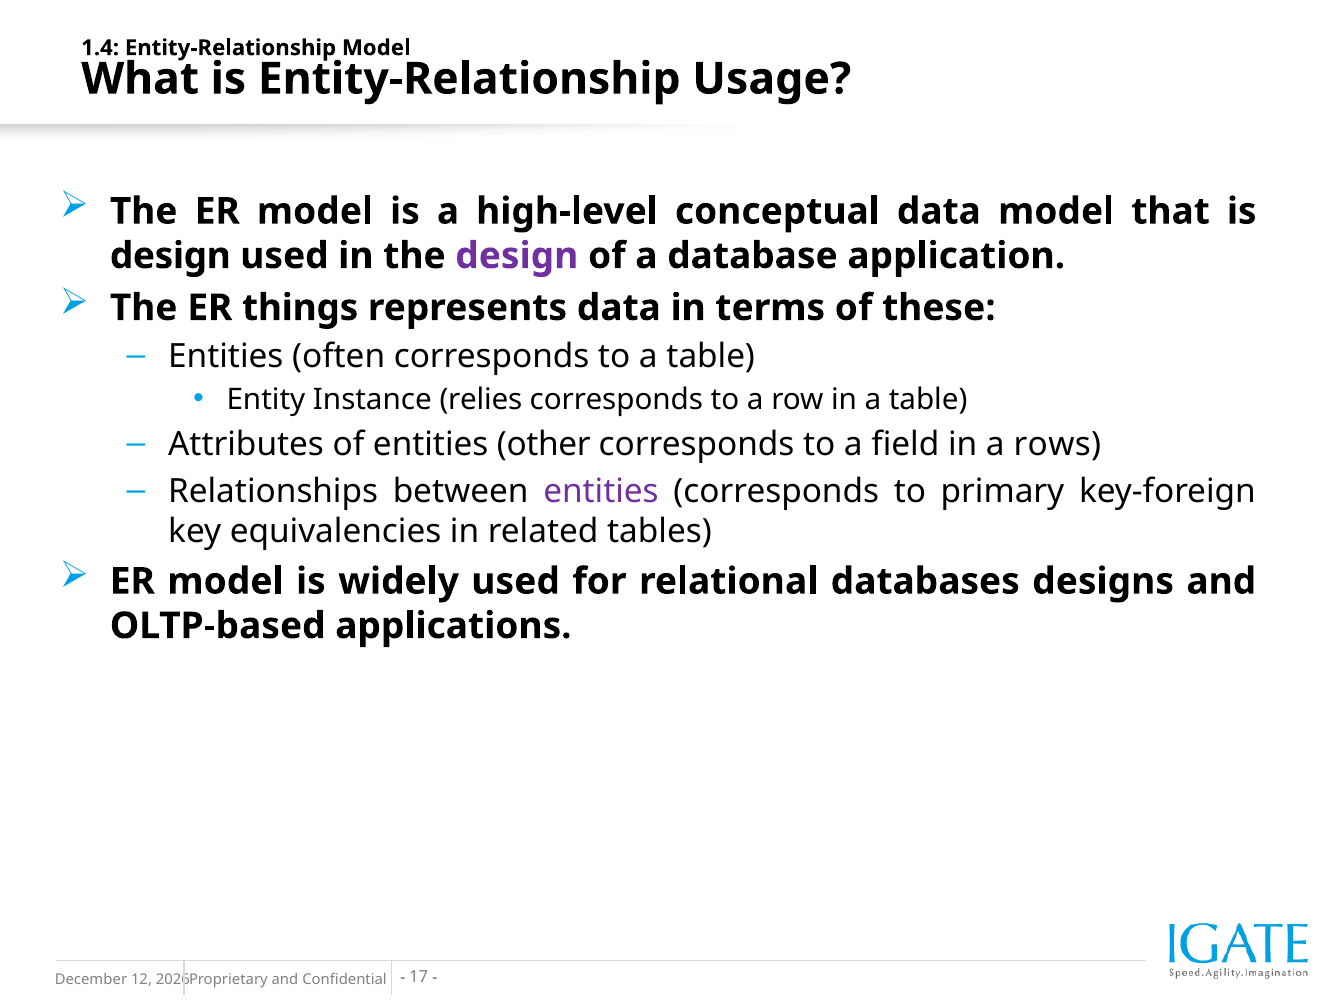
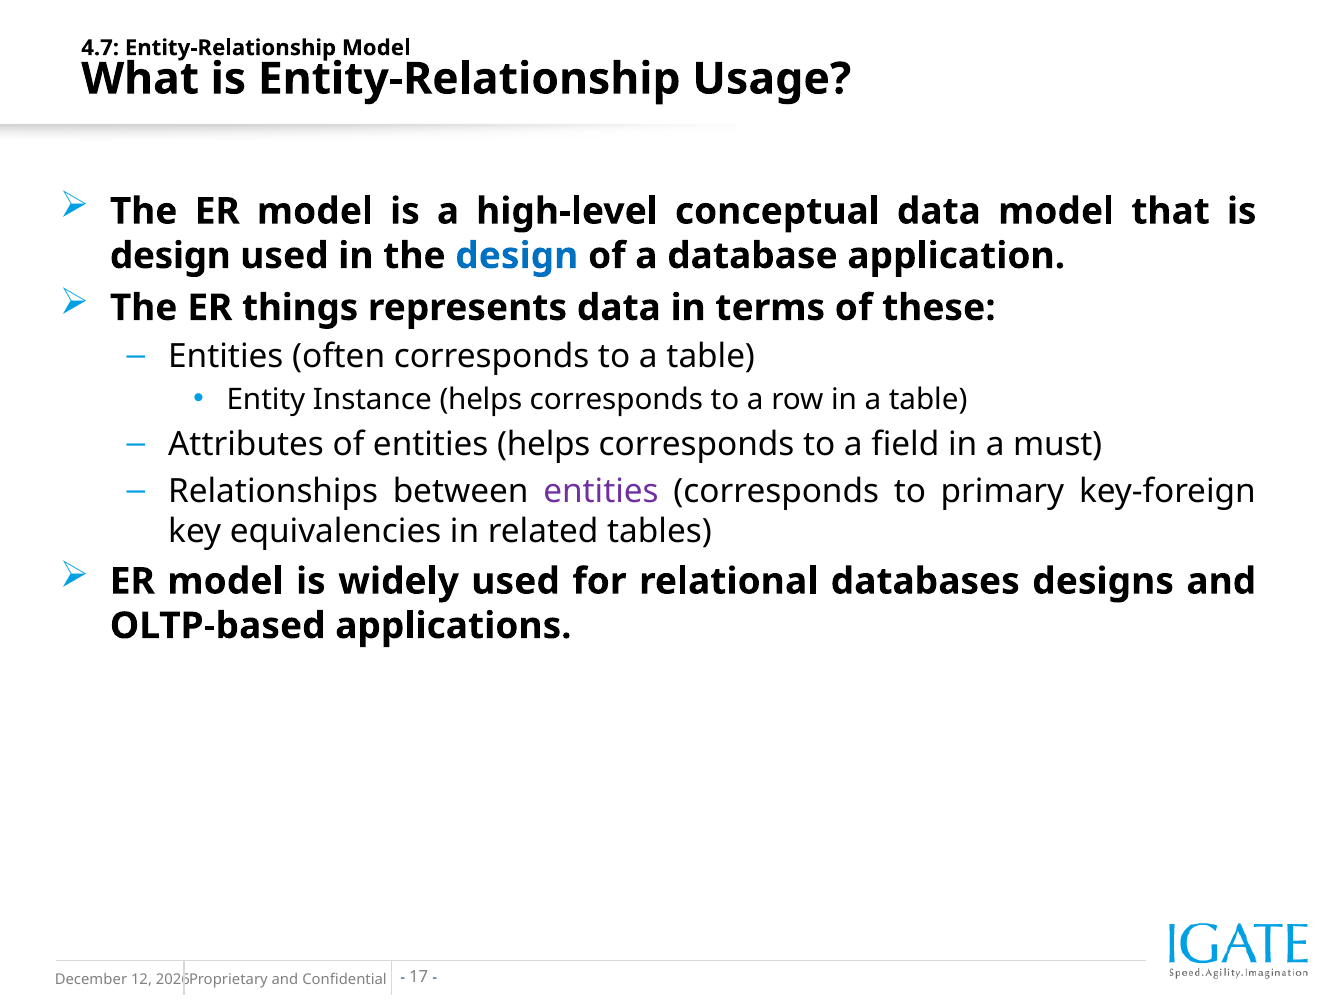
1.4: 1.4 -> 4.7
design at (517, 256) colour: purple -> blue
Instance relies: relies -> helps
entities other: other -> helps
rows: rows -> must
